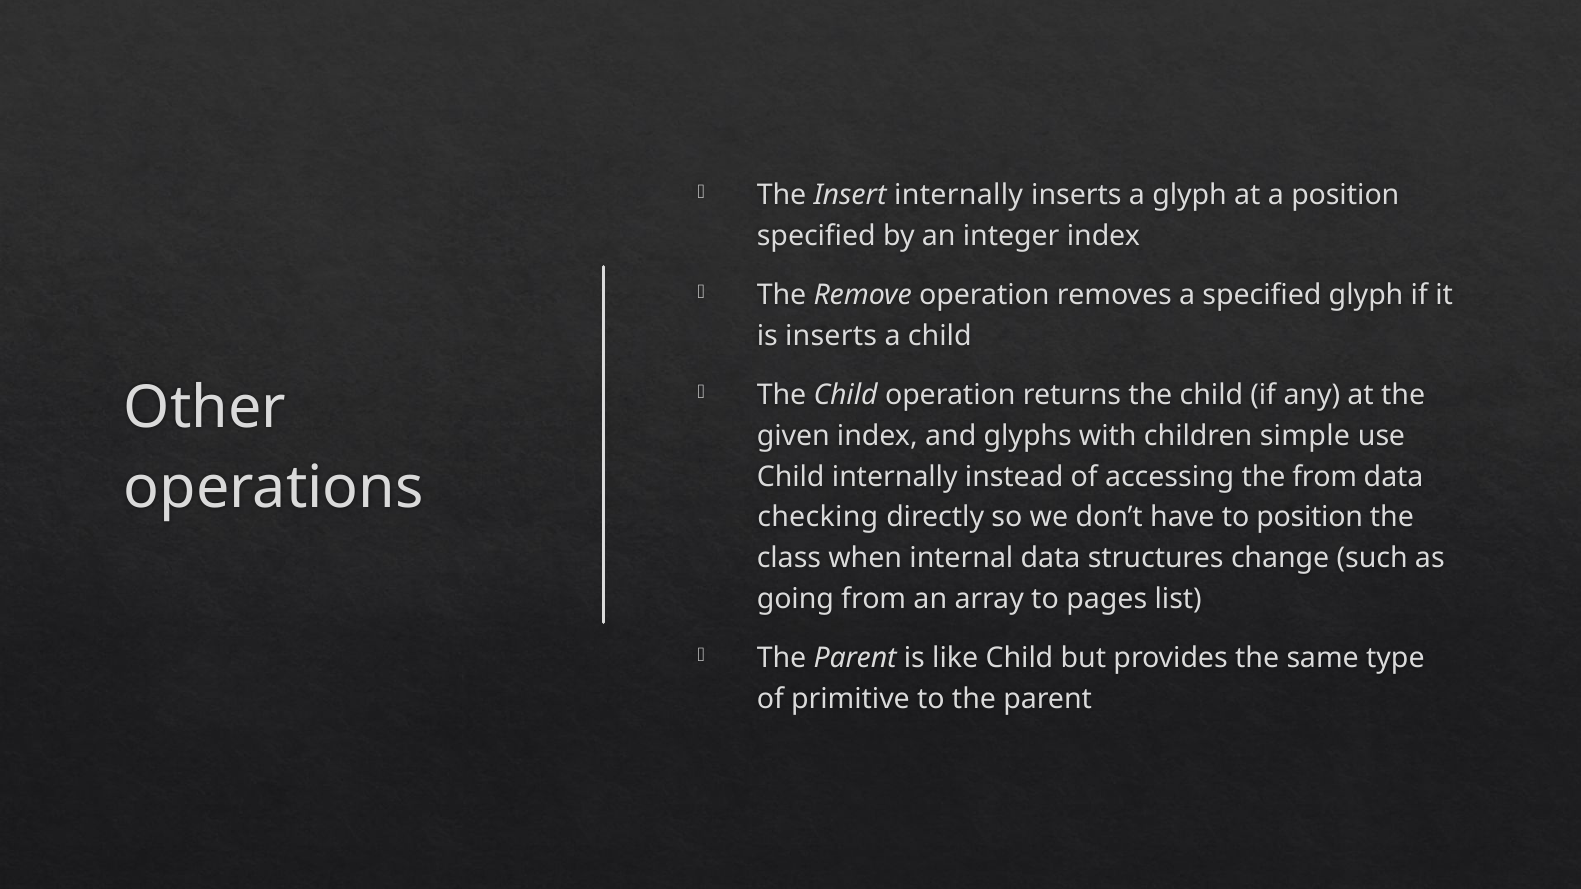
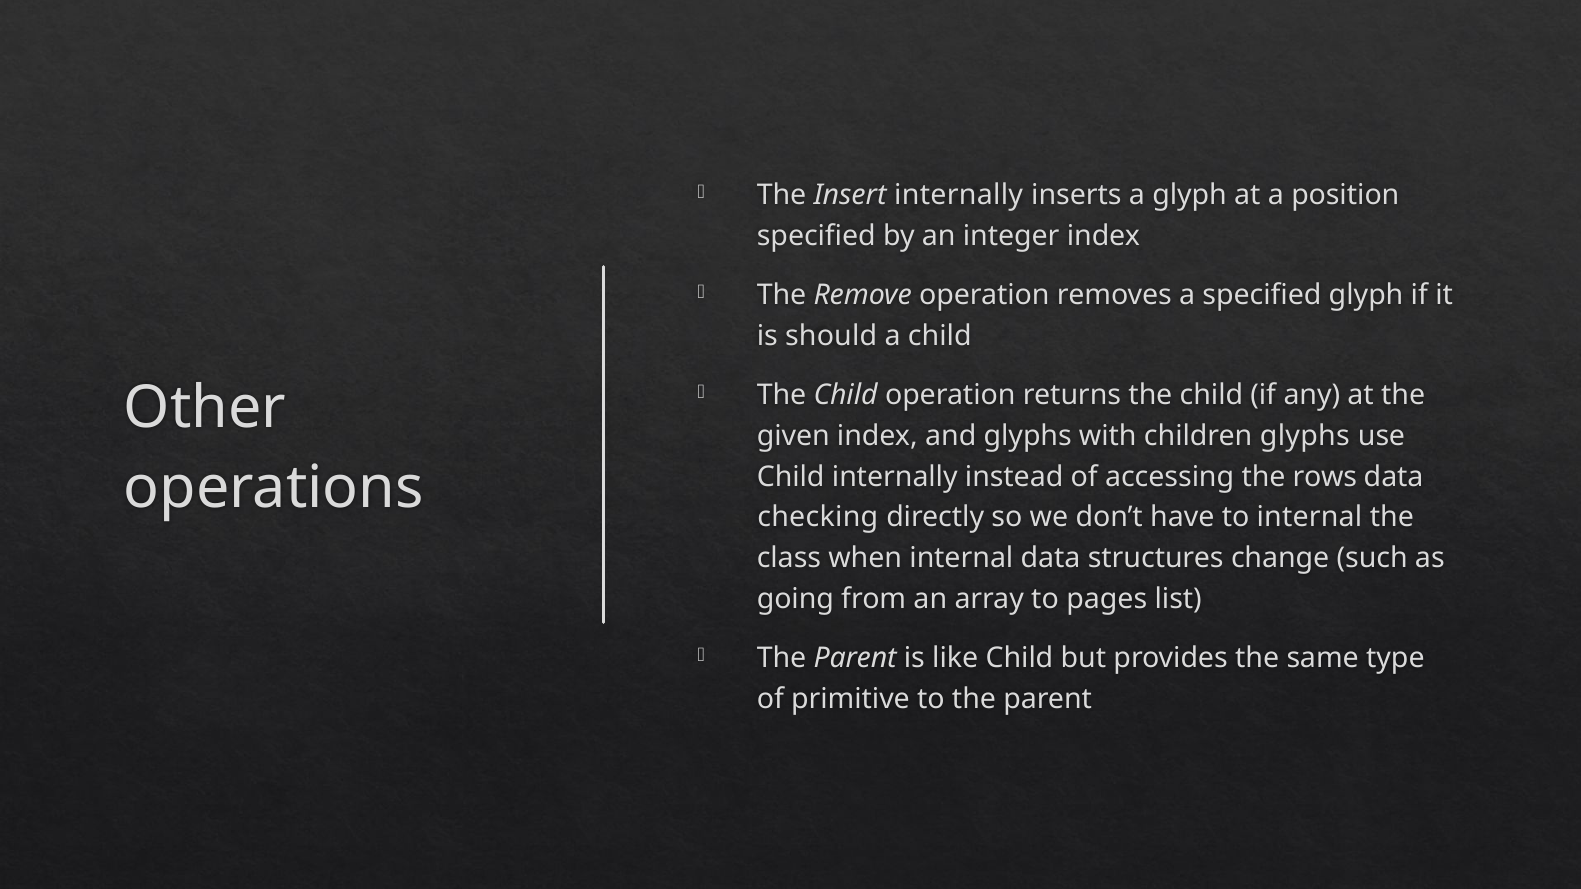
is inserts: inserts -> should
children simple: simple -> glyphs
the from: from -> rows
to position: position -> internal
